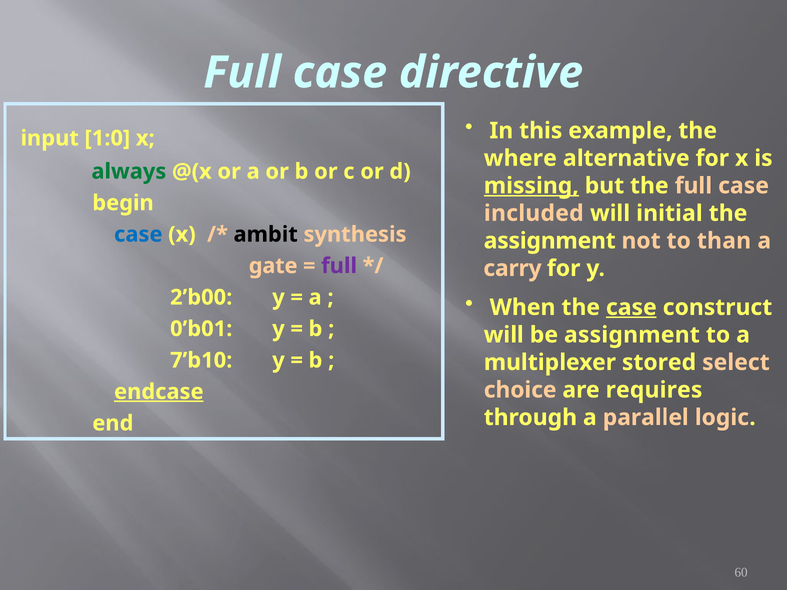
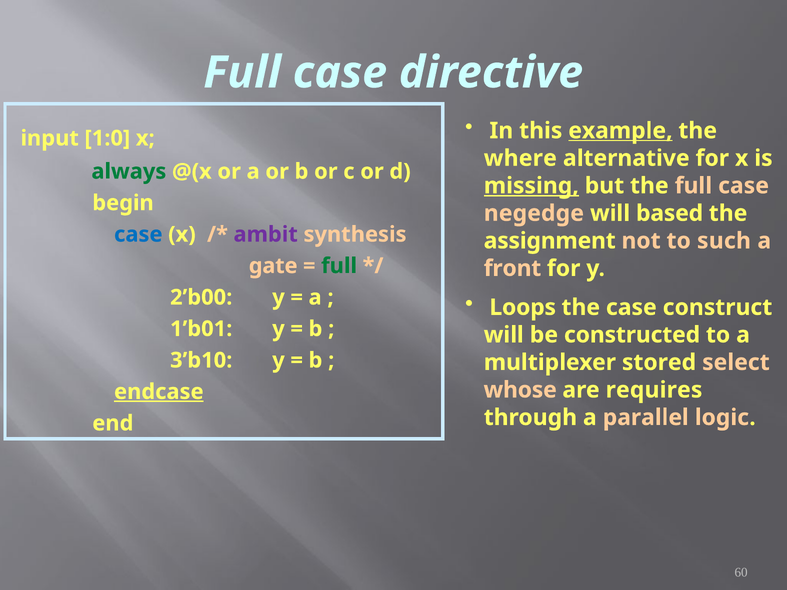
example underline: none -> present
included: included -> negedge
initial: initial -> based
ambit colour: black -> purple
than: than -> such
full at (339, 266) colour: purple -> green
carry: carry -> front
When: When -> Loops
case at (631, 307) underline: present -> none
0’b01: 0’b01 -> 1’b01
be assignment: assignment -> constructed
7’b10: 7’b10 -> 3’b10
choice: choice -> whose
